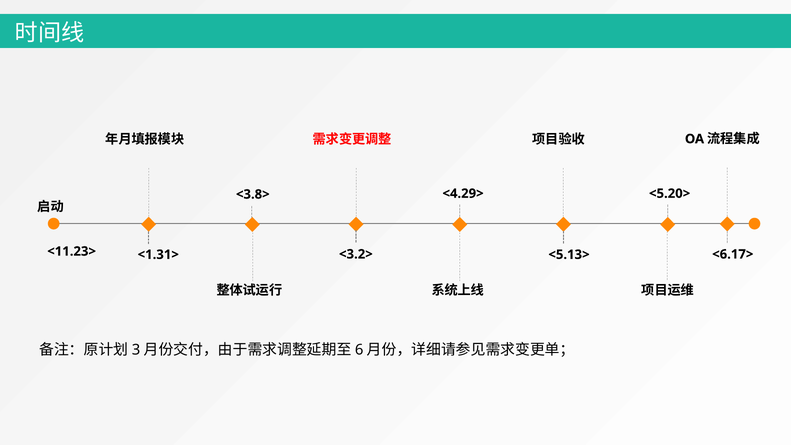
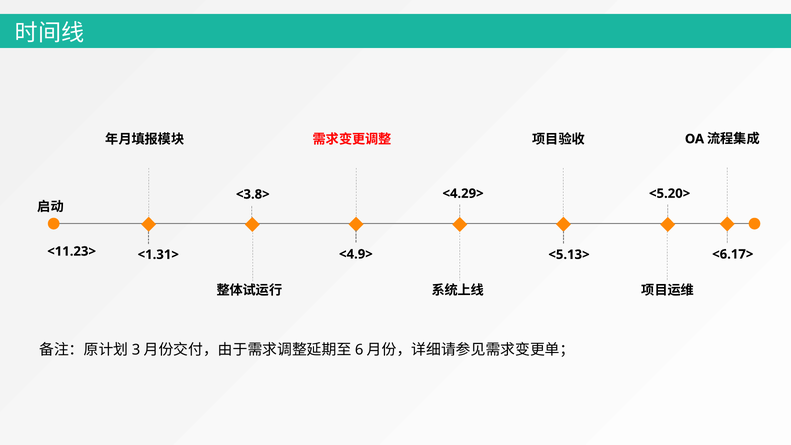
<3.2>: <3.2> -> <4.9>
